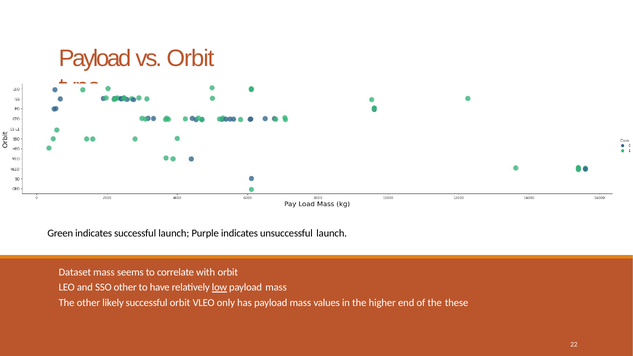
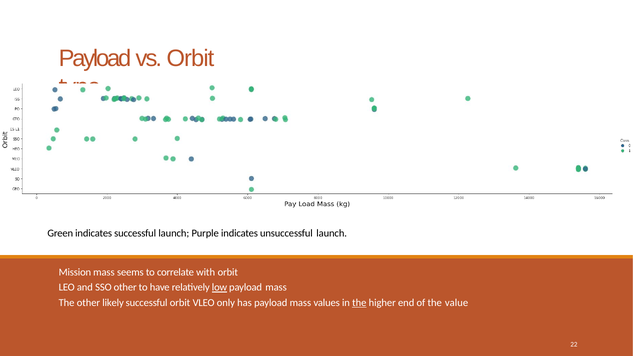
Dataset: Dataset -> Mission
the at (359, 303) underline: none -> present
these: these -> value
